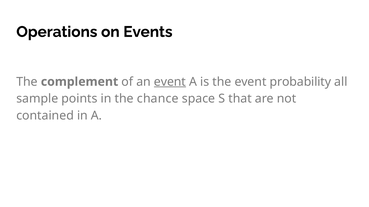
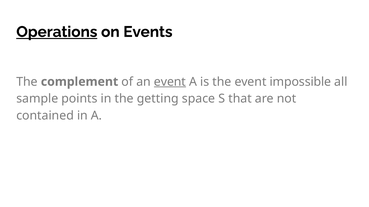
Operations underline: none -> present
probability: probability -> impossible
chance: chance -> getting
